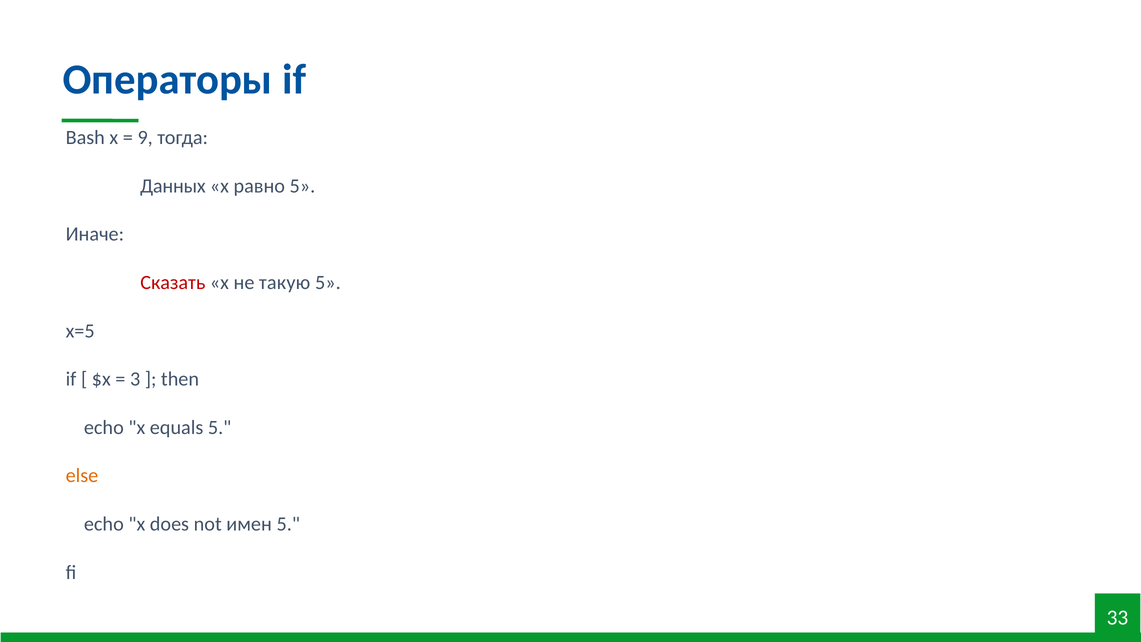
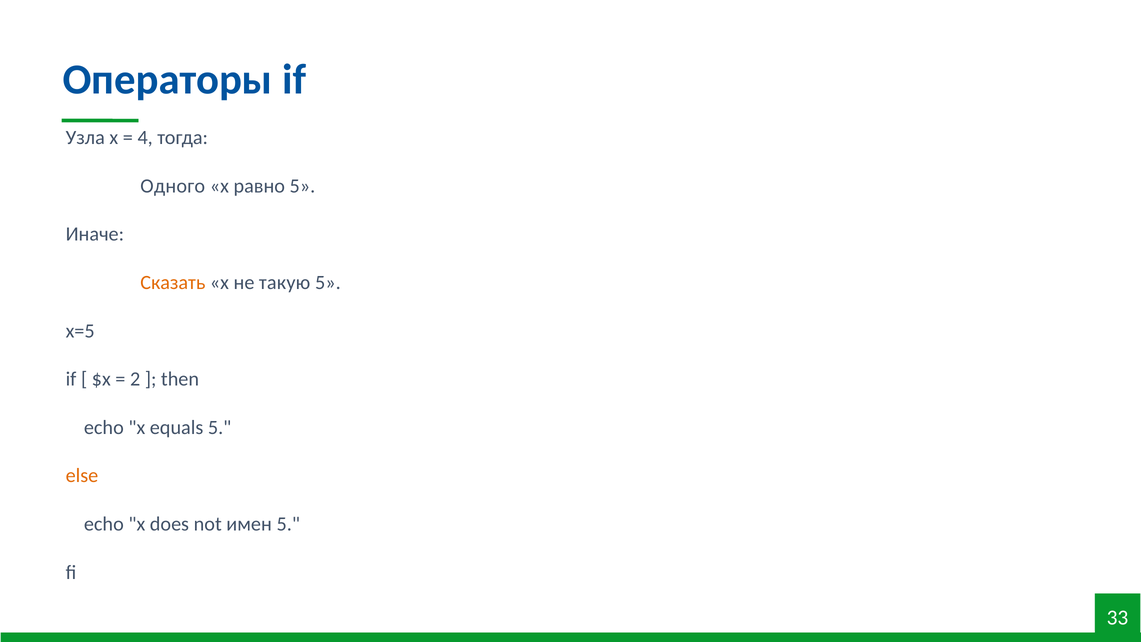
Bash: Bash -> Узла
9: 9 -> 4
Данных: Данных -> Одного
Сказать colour: red -> orange
3: 3 -> 2
